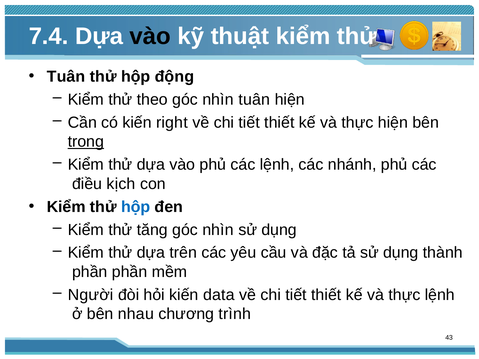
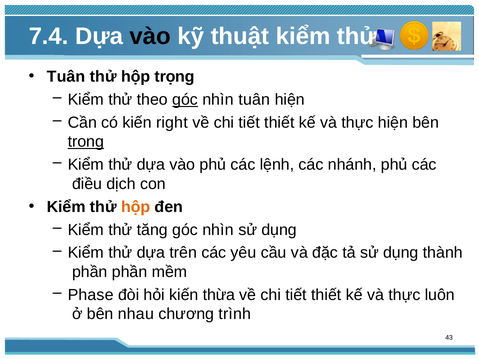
động: động -> trọng
góc at (185, 100) underline: none -> present
kịch: kịch -> dịch
hộp at (136, 207) colour: blue -> orange
Người: Người -> Phase
data: data -> thừa
thực lệnh: lệnh -> luôn
